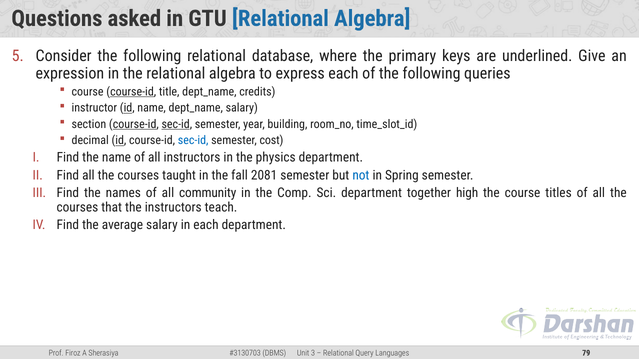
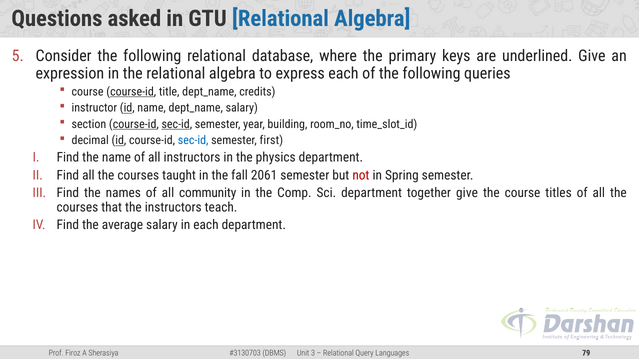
cost: cost -> first
2081: 2081 -> 2061
not colour: blue -> red
together high: high -> give
